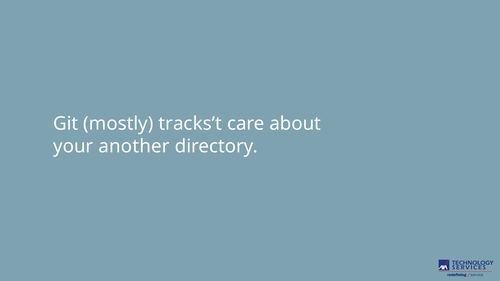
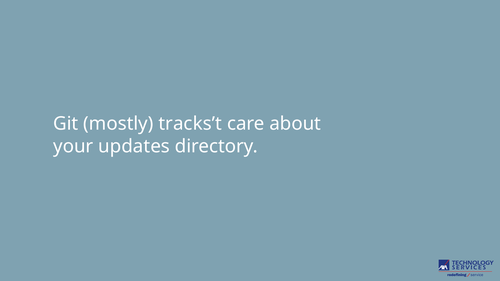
another: another -> updates
